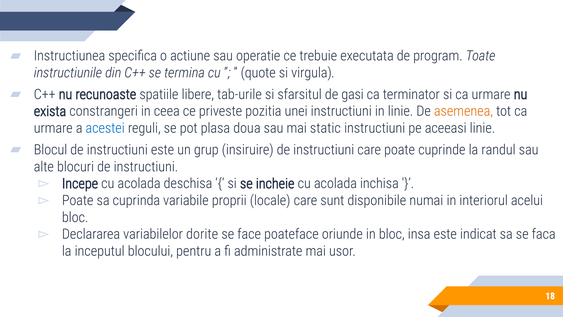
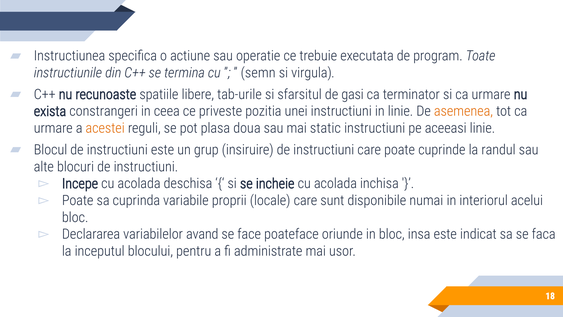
quote: quote -> semn
acestei colour: blue -> orange
dorite: dorite -> avand
